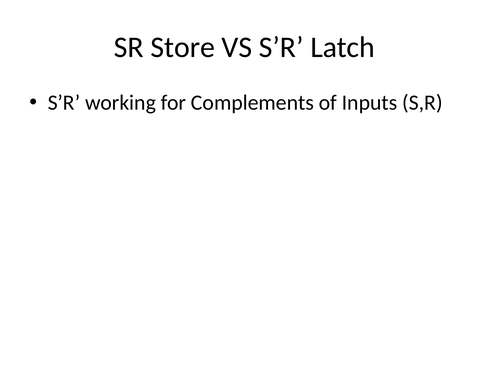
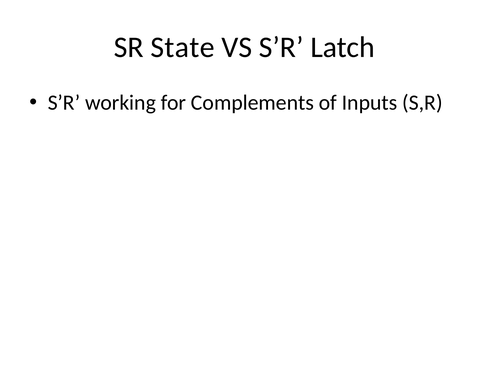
Store: Store -> State
